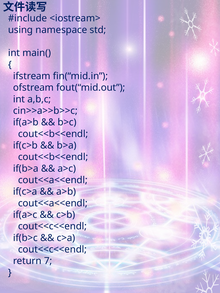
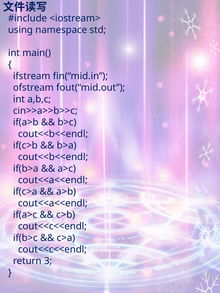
7: 7 -> 3
